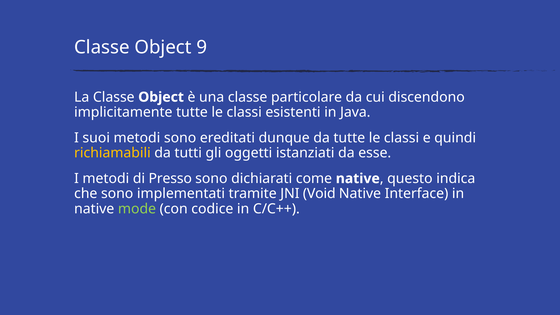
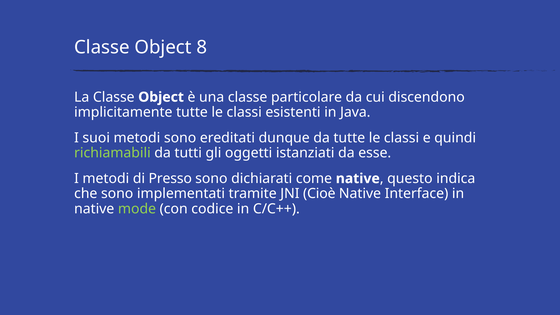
9: 9 -> 8
richiamabili colour: yellow -> light green
Void: Void -> Cioè
